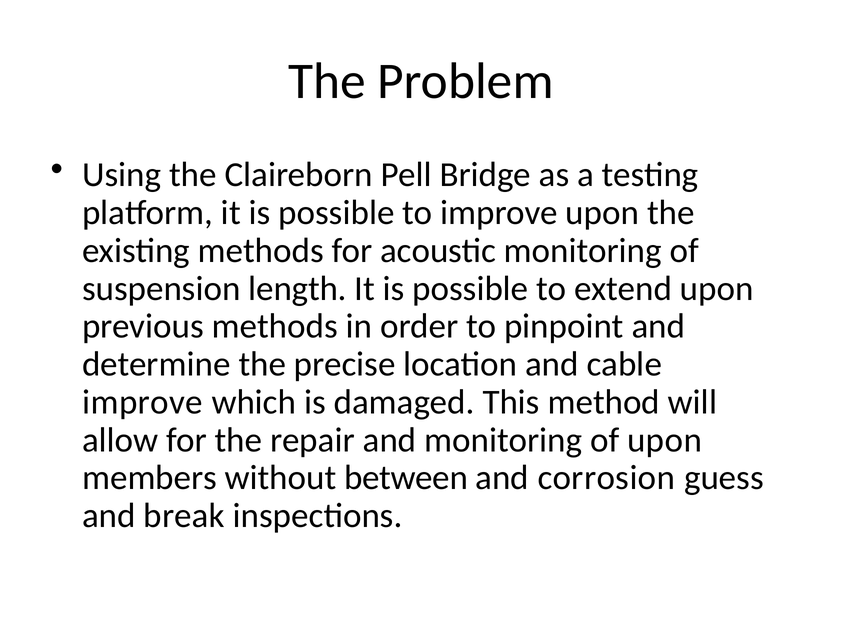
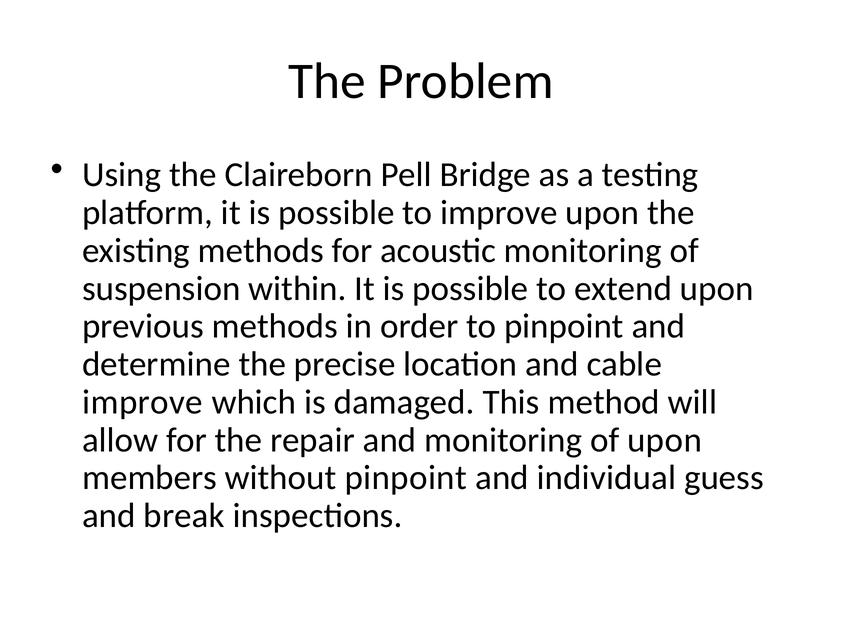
length: length -> within
without between: between -> pinpoint
corrosion: corrosion -> individual
